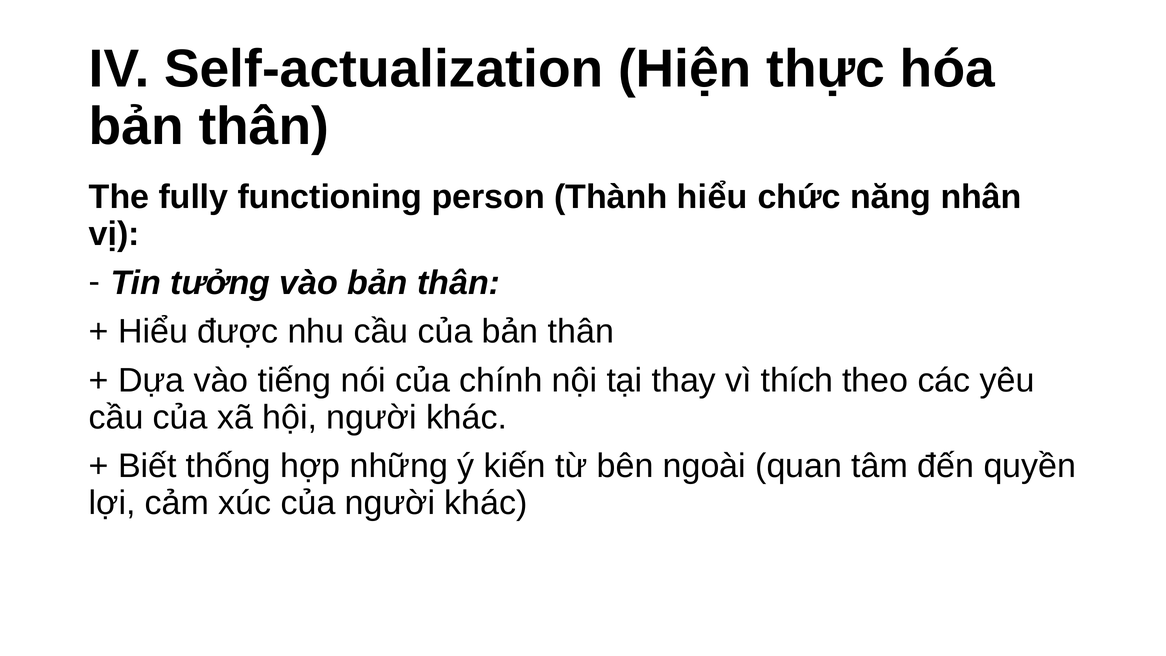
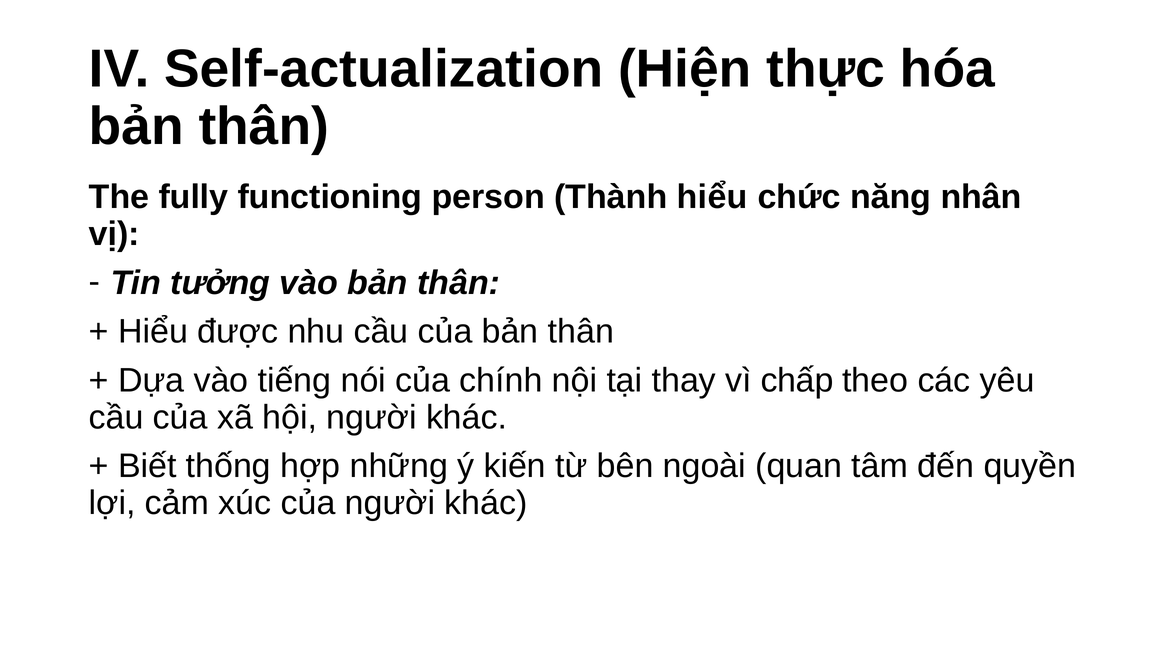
thích: thích -> chấp
